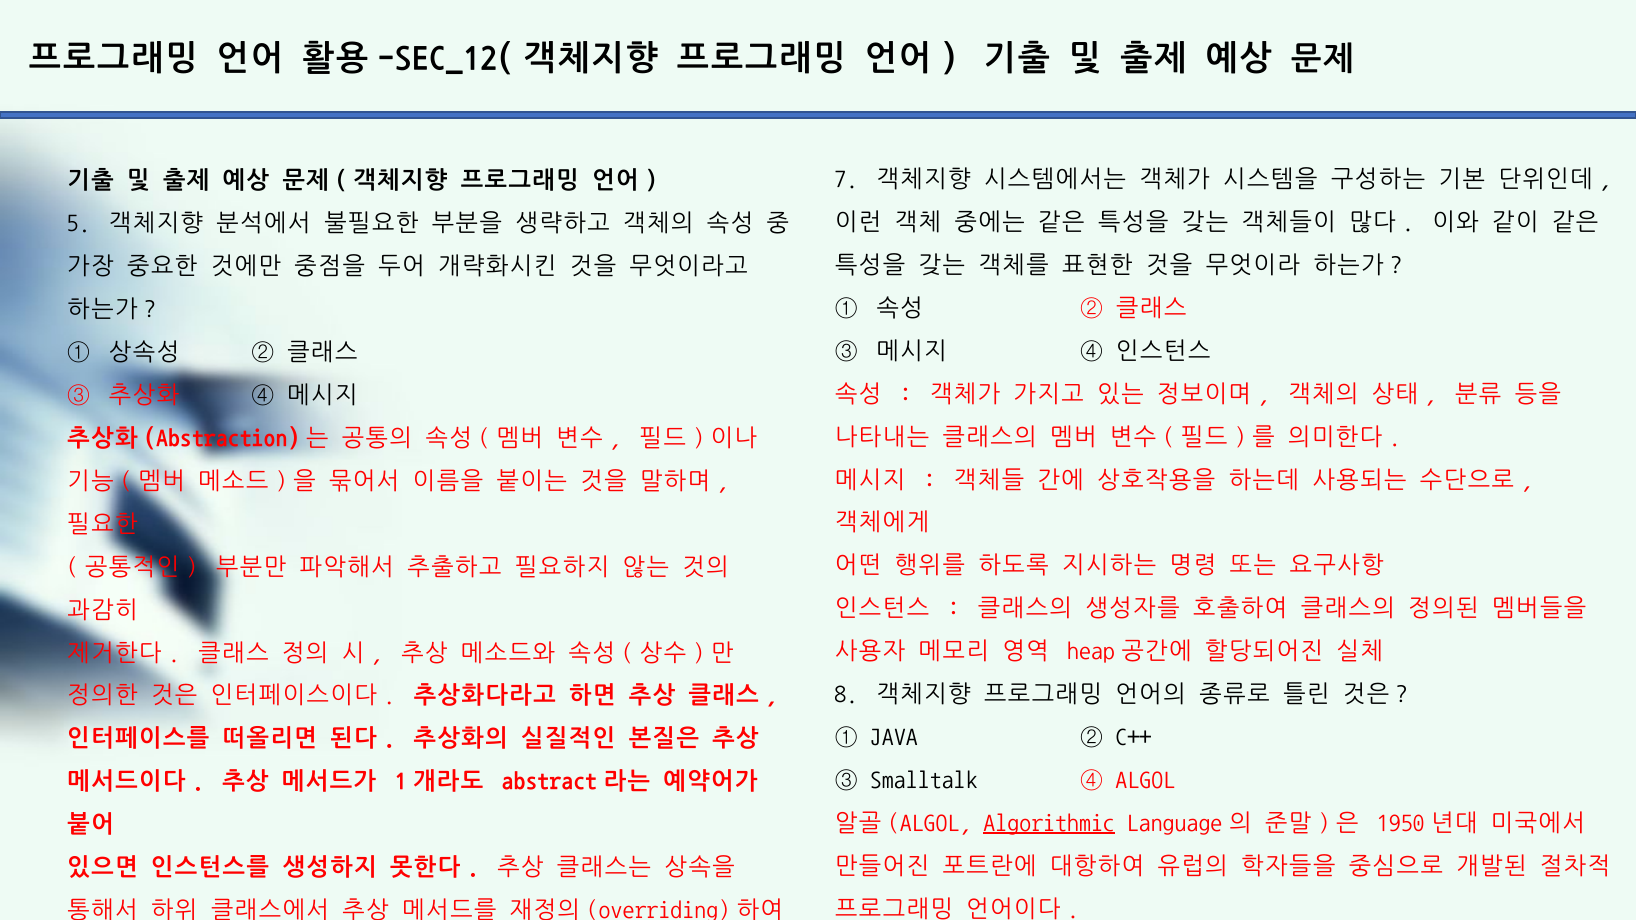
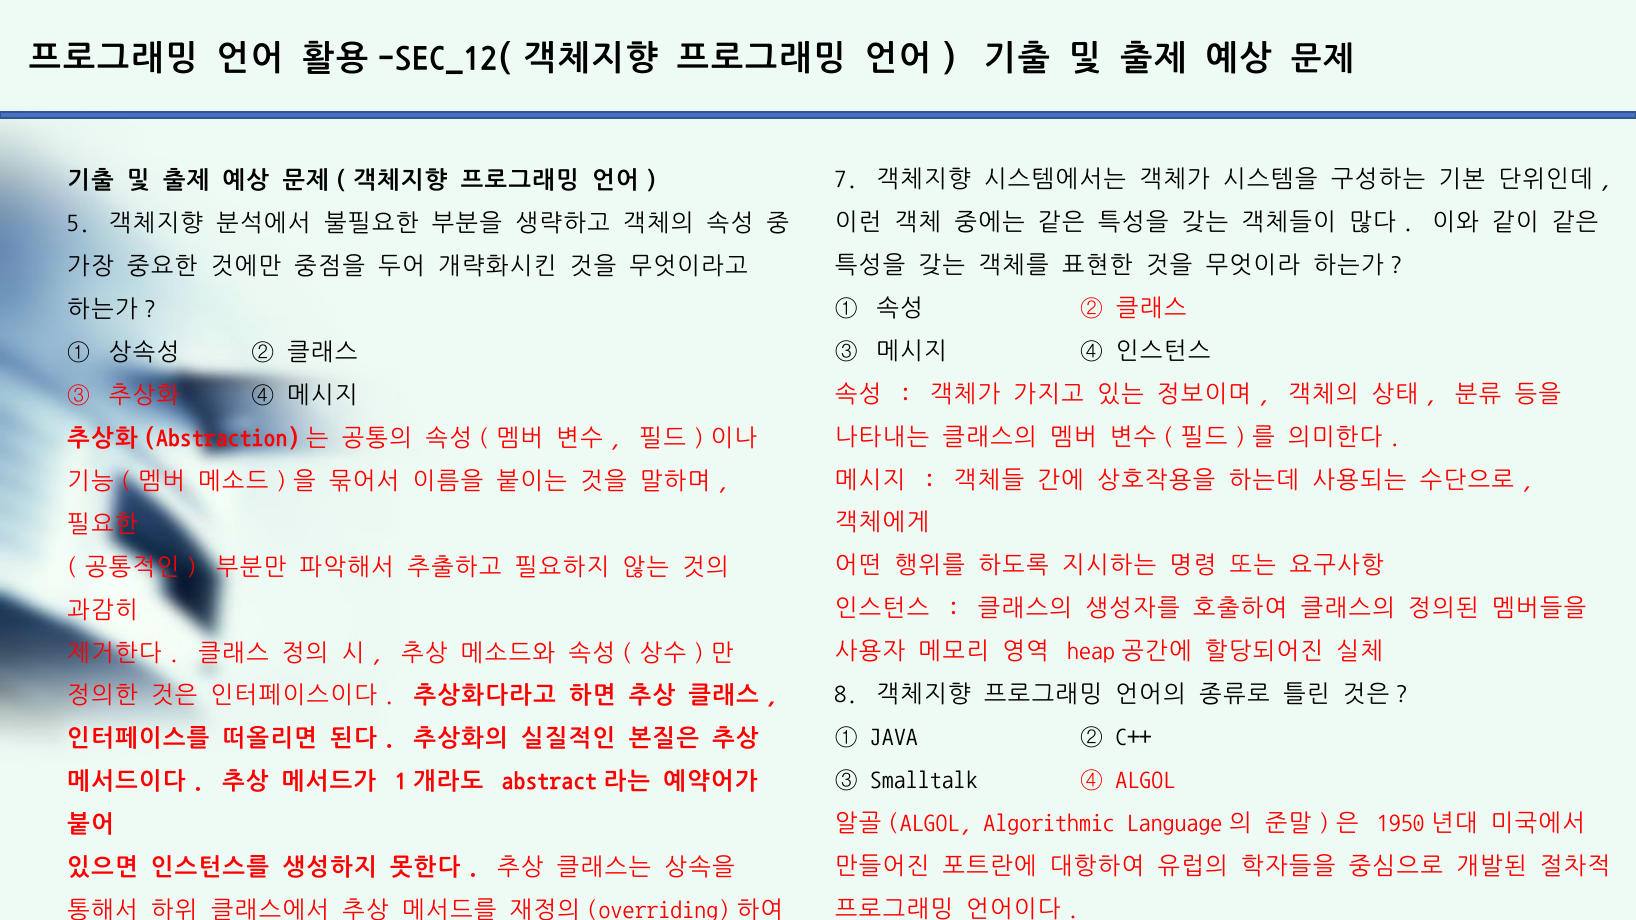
Algorithmic underline: present -> none
